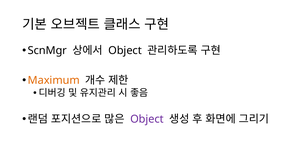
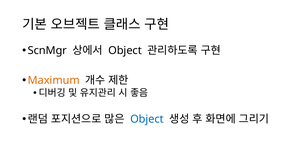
Object at (147, 119) colour: purple -> blue
